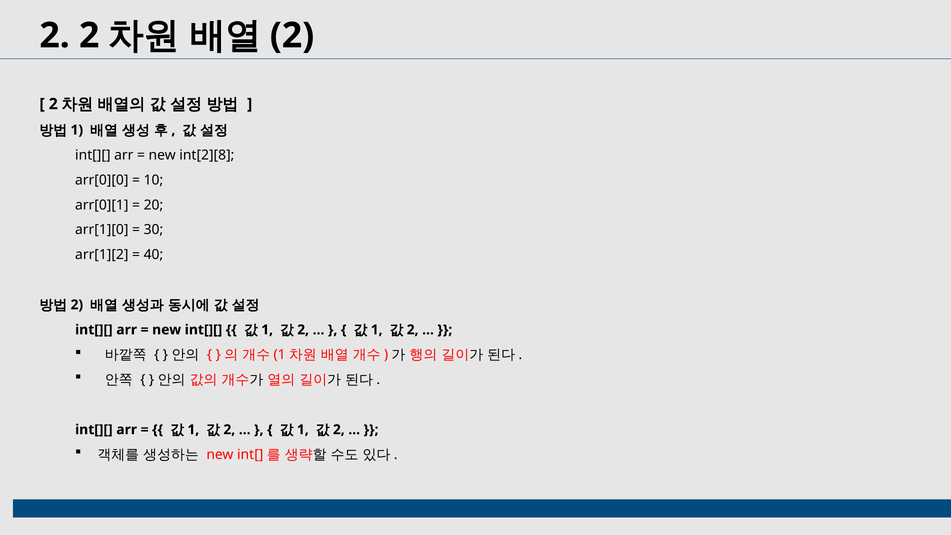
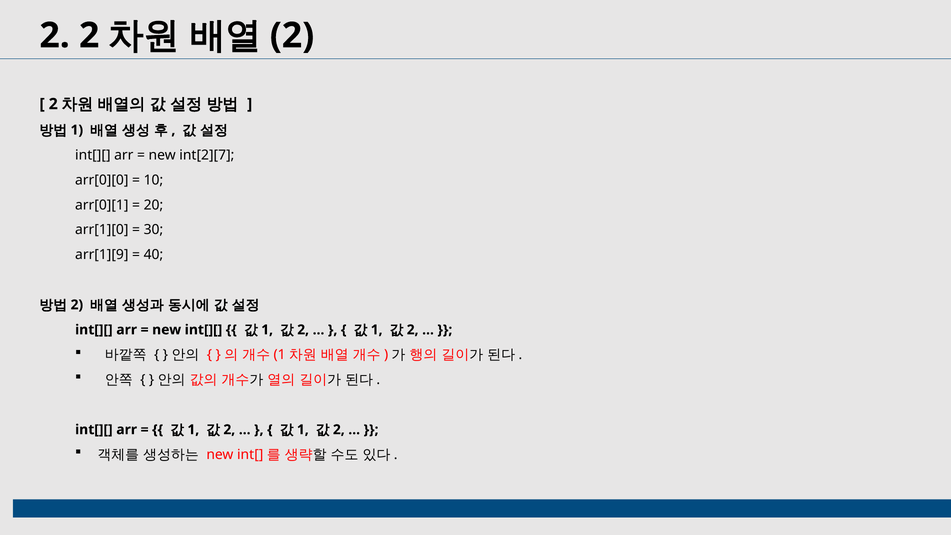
int[2][8: int[2][8 -> int[2][7
arr[1][2: arr[1][2 -> arr[1][9
